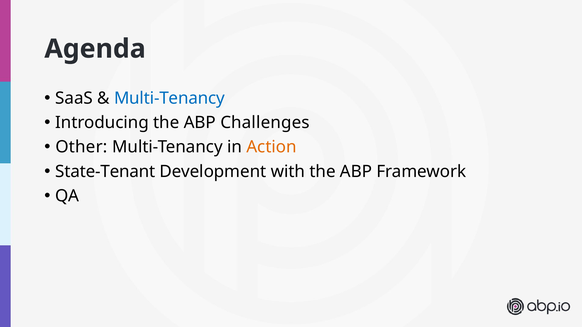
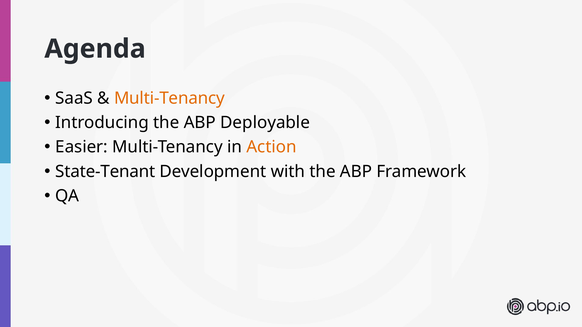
Multi-Tenancy at (169, 98) colour: blue -> orange
Challenges: Challenges -> Deployable
Other: Other -> Easier
